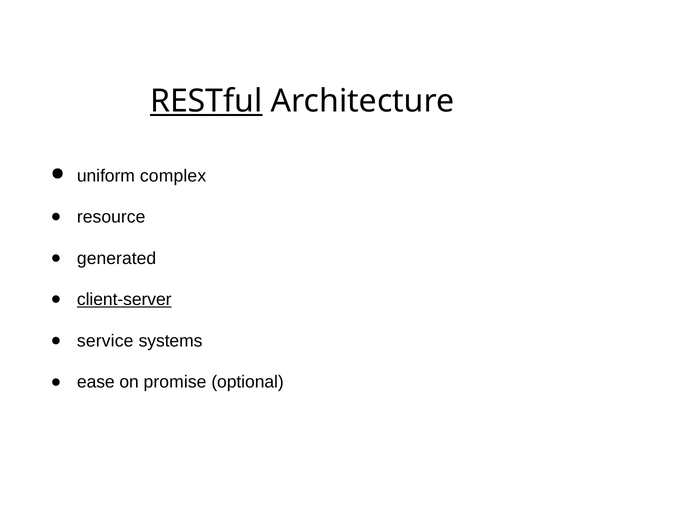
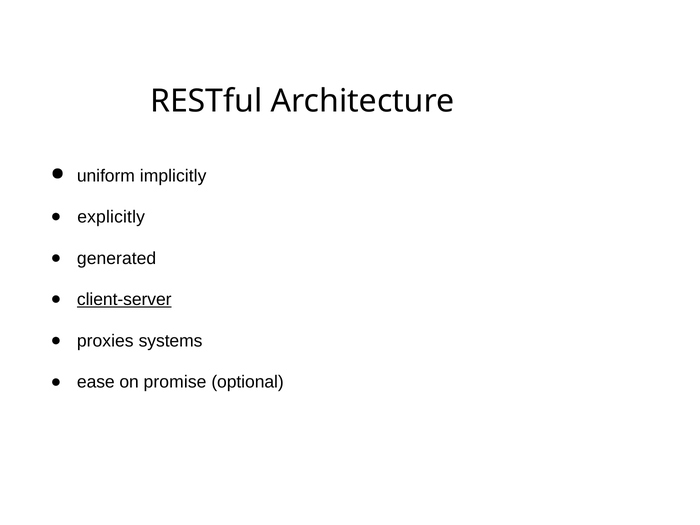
RESTful underline: present -> none
complex: complex -> implicitly
resource: resource -> explicitly
service: service -> proxies
